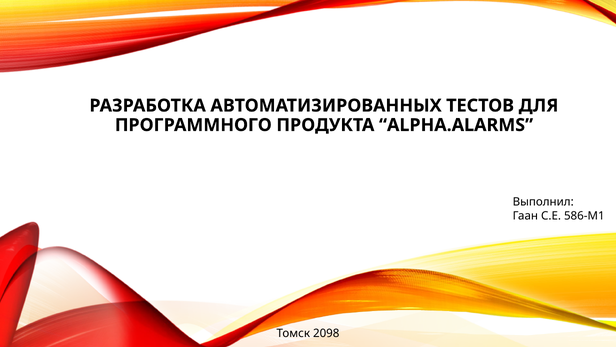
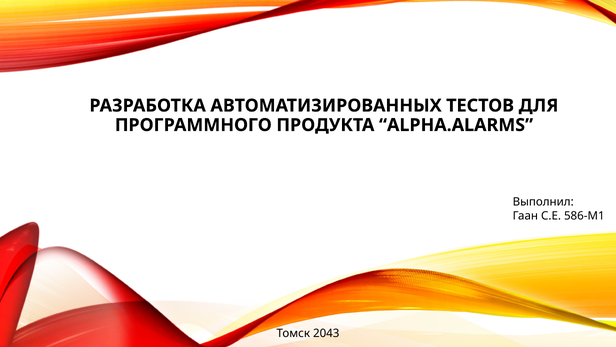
2098: 2098 -> 2043
